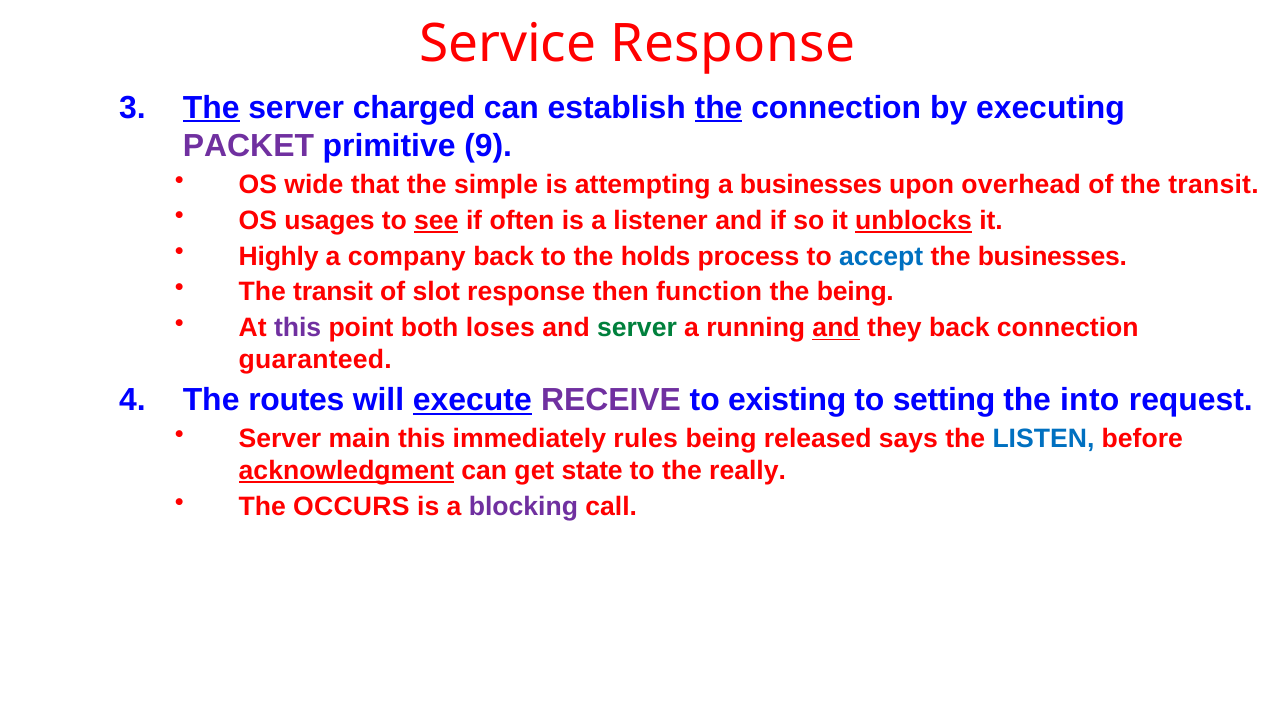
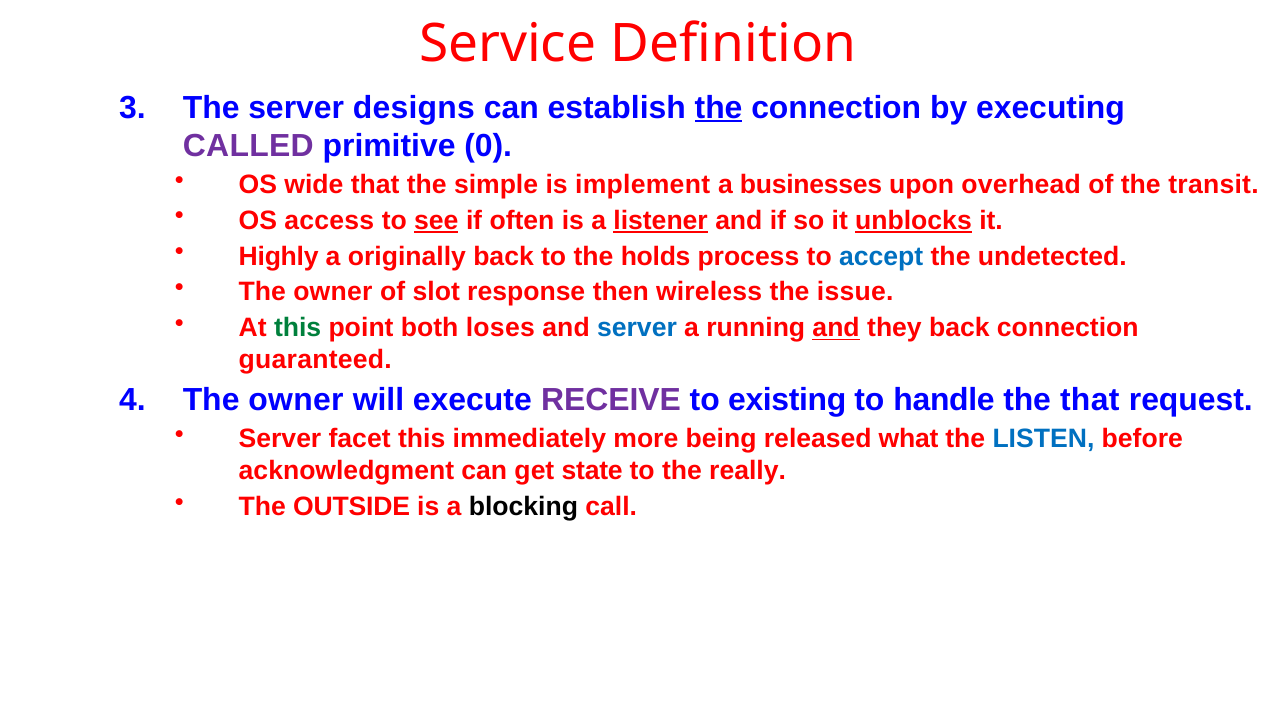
Service Response: Response -> Definition
The at (211, 108) underline: present -> none
charged: charged -> designs
PACKET: PACKET -> CALLED
9: 9 -> 0
attempting: attempting -> implement
usages: usages -> access
listener underline: none -> present
company: company -> originally
the businesses: businesses -> undetected
transit at (333, 292): transit -> owner
function: function -> wireless
the being: being -> issue
this at (298, 328) colour: purple -> green
server at (637, 328) colour: green -> blue
routes at (296, 400): routes -> owner
execute underline: present -> none
setting: setting -> handle
the into: into -> that
main: main -> facet
rules: rules -> more
says: says -> what
acknowledgment underline: present -> none
OCCURS: OCCURS -> OUTSIDE
blocking colour: purple -> black
